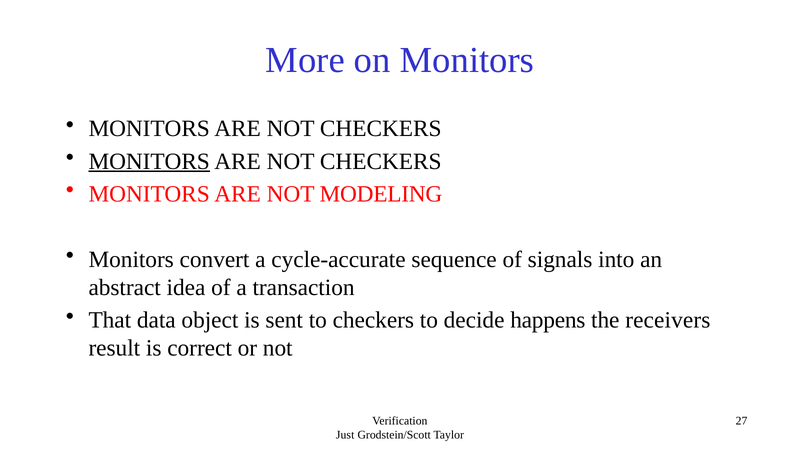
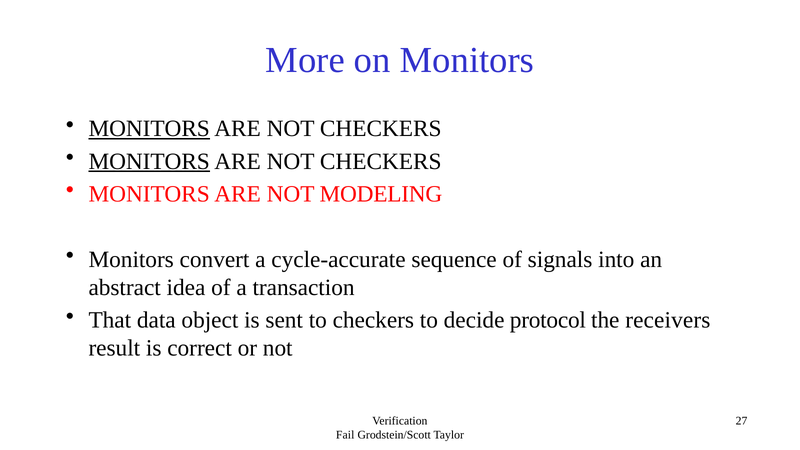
MONITORS at (149, 129) underline: none -> present
happens: happens -> protocol
Just: Just -> Fail
